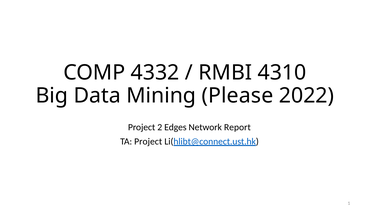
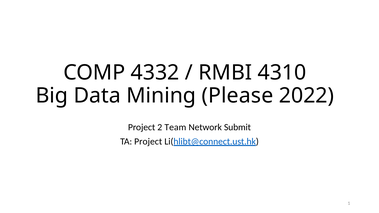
Edges: Edges -> Team
Report: Report -> Submit
